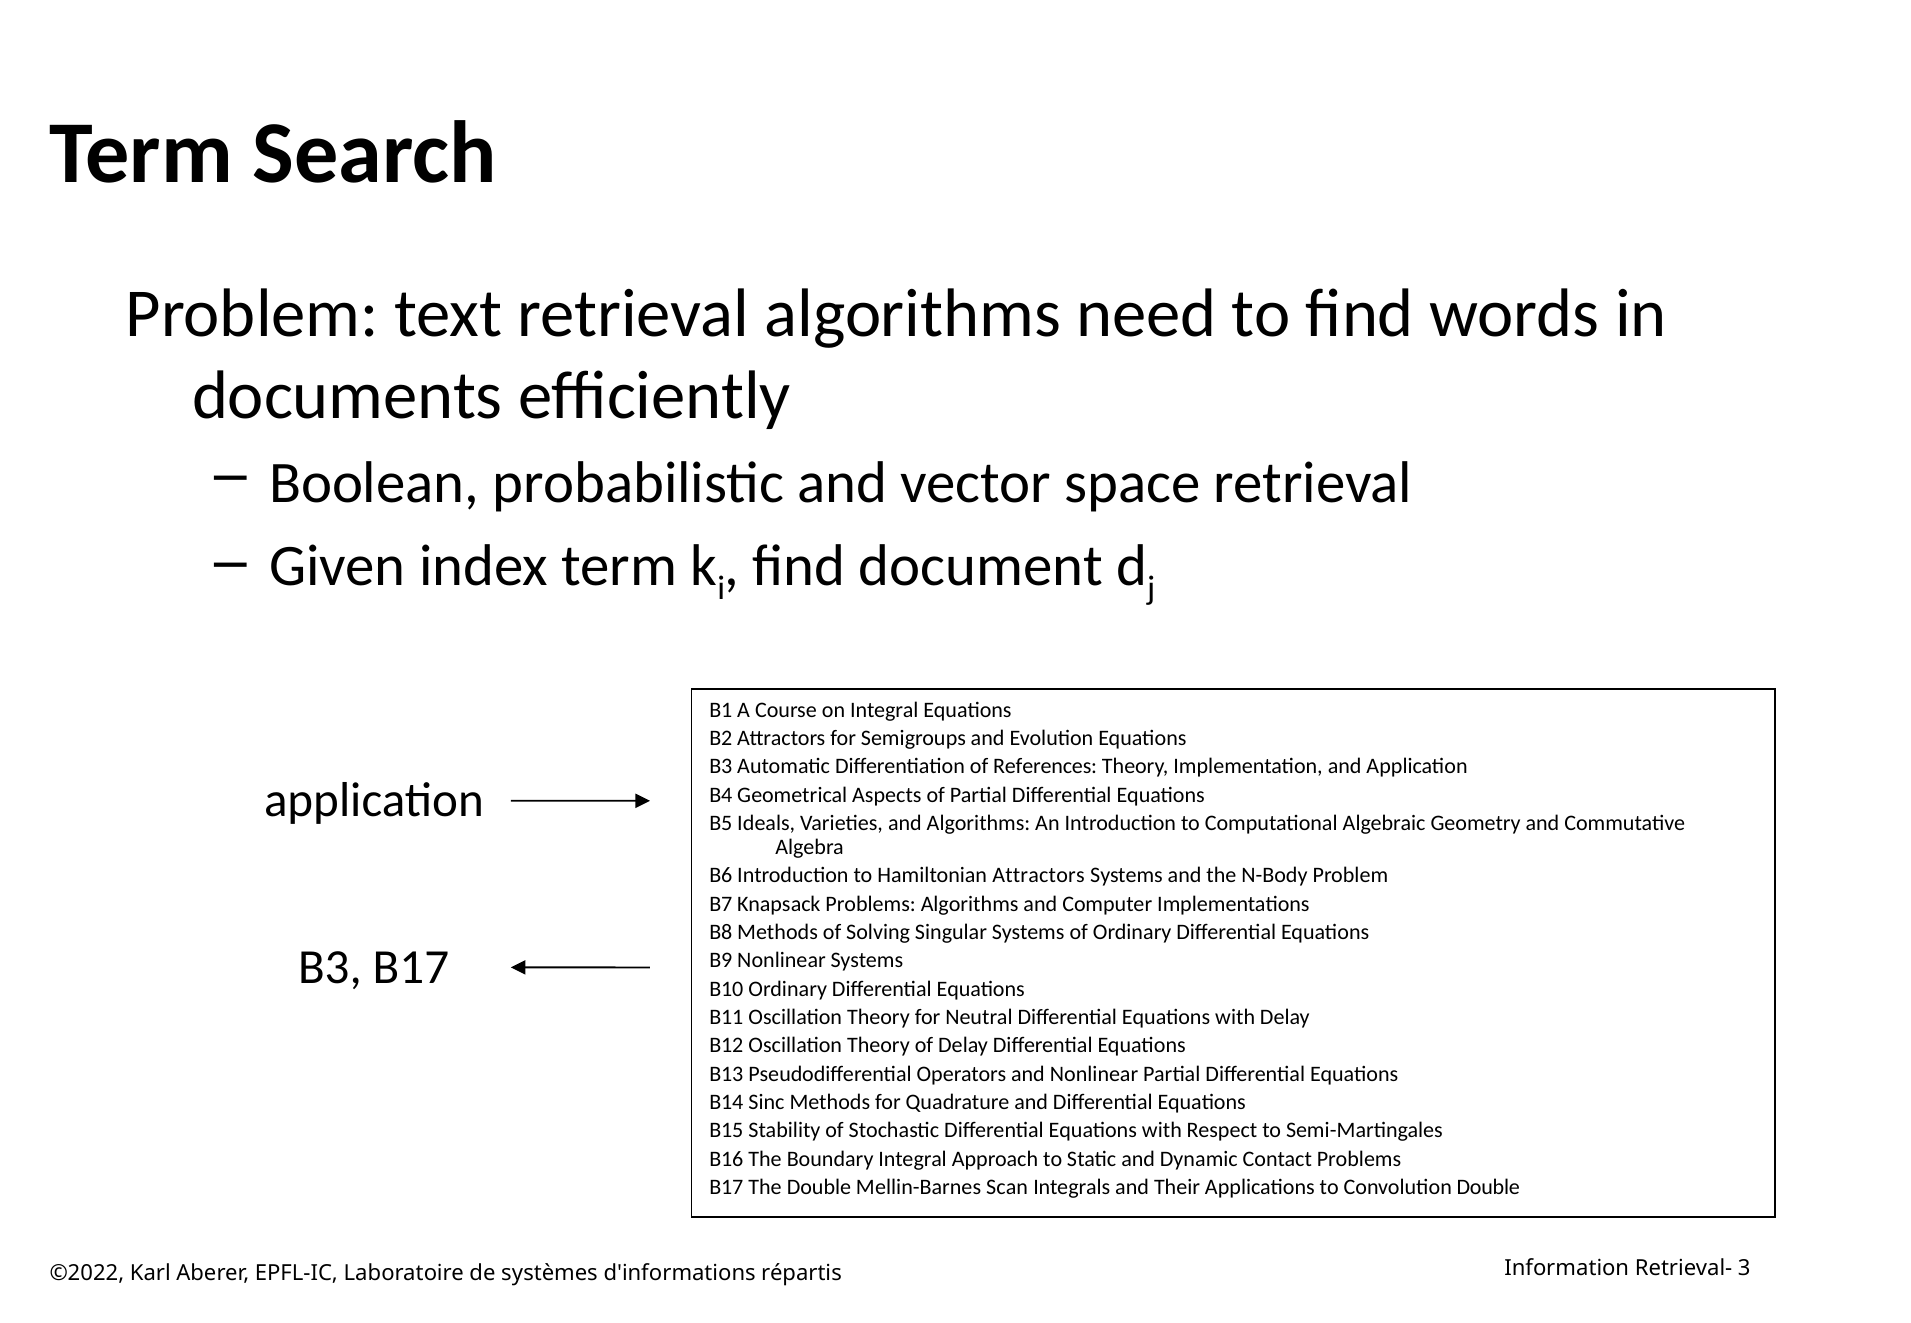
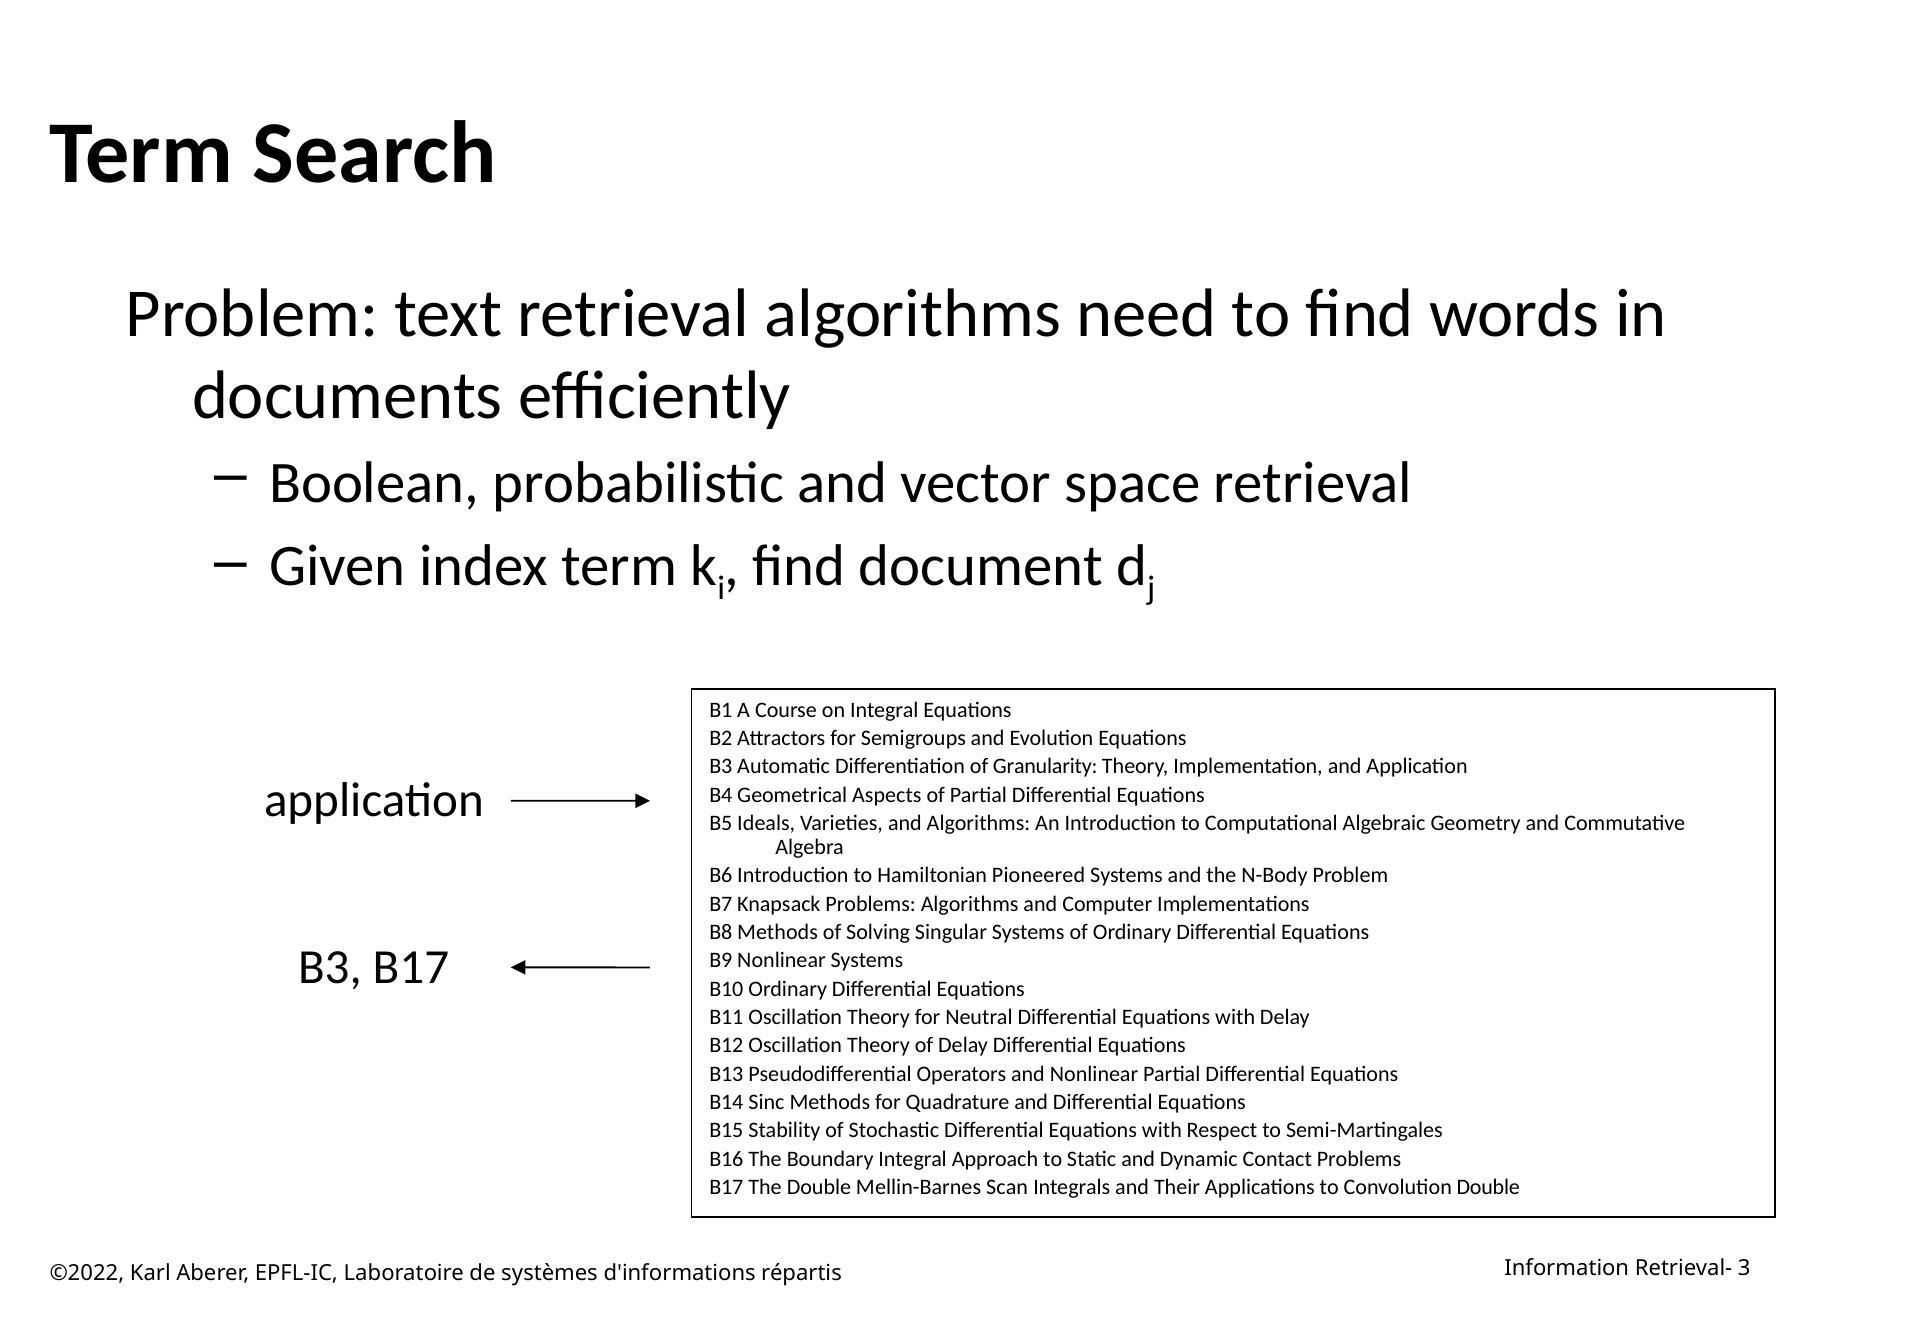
References: References -> Granularity
Hamiltonian Attractors: Attractors -> Pioneered
